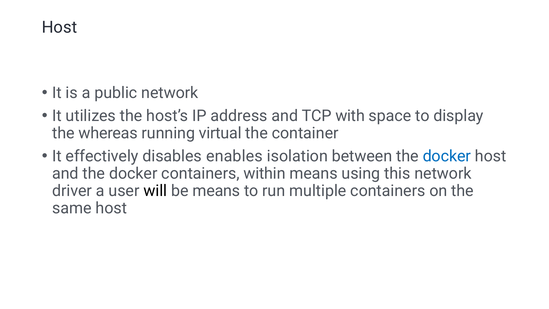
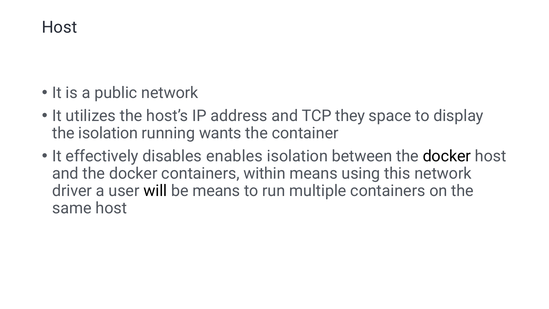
with: with -> they
the whereas: whereas -> isolation
virtual: virtual -> wants
docker at (447, 156) colour: blue -> black
